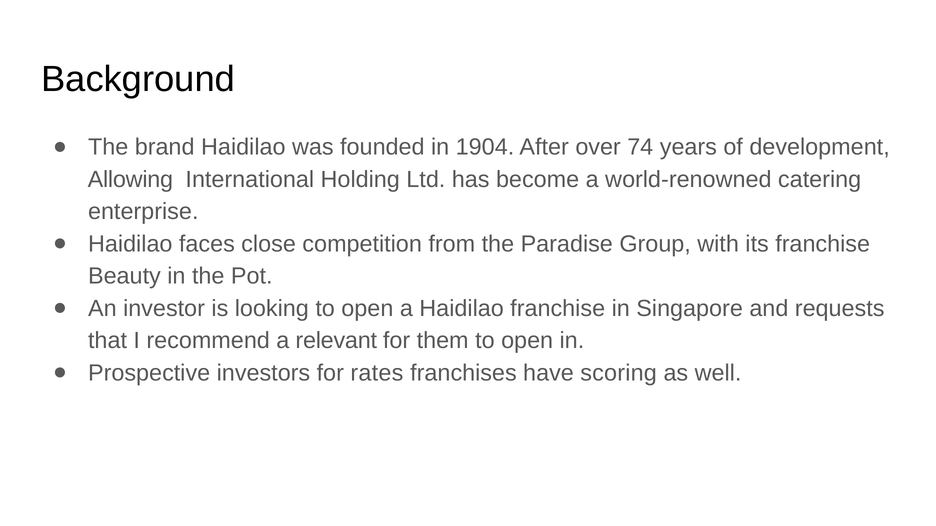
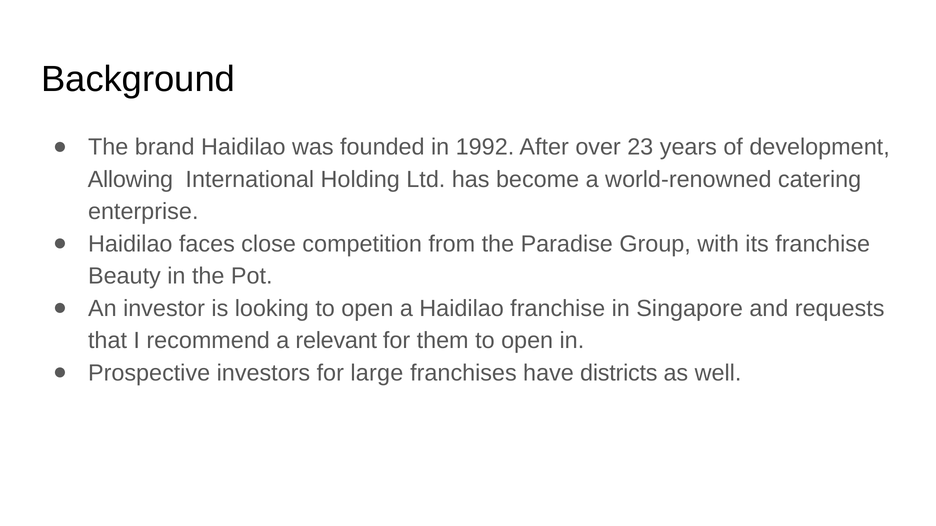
1904: 1904 -> 1992
74: 74 -> 23
rates: rates -> large
scoring: scoring -> districts
